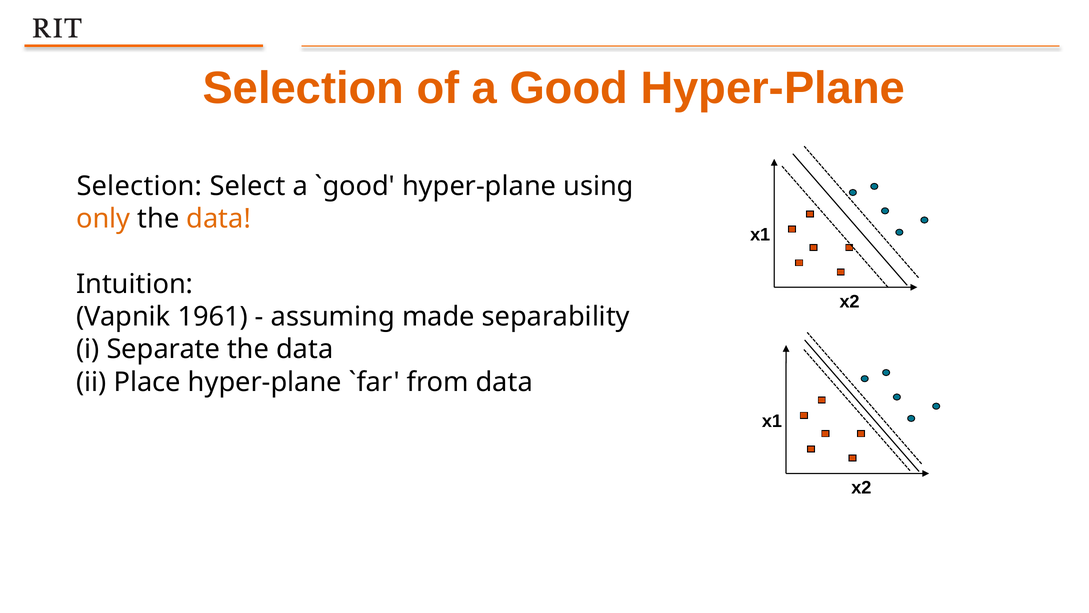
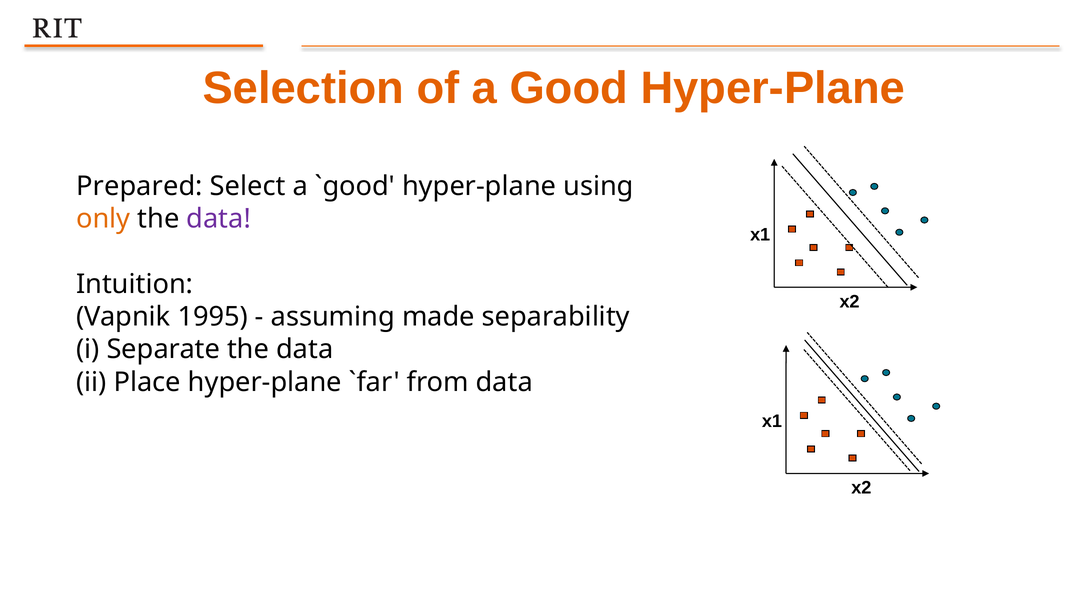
Selection at (139, 186): Selection -> Prepared
data at (219, 219) colour: orange -> purple
1961: 1961 -> 1995
